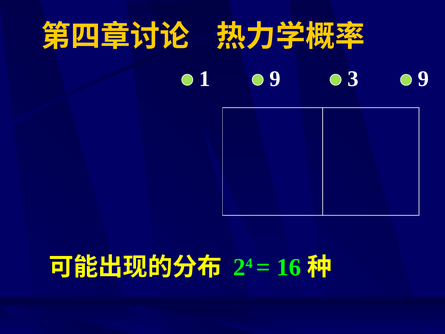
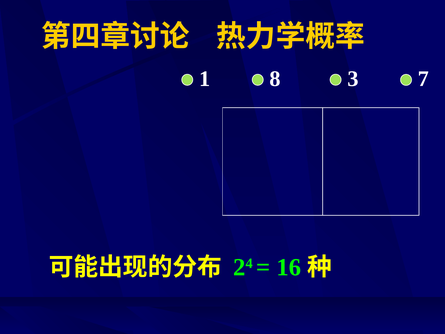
1 9: 9 -> 8
3 9: 9 -> 7
